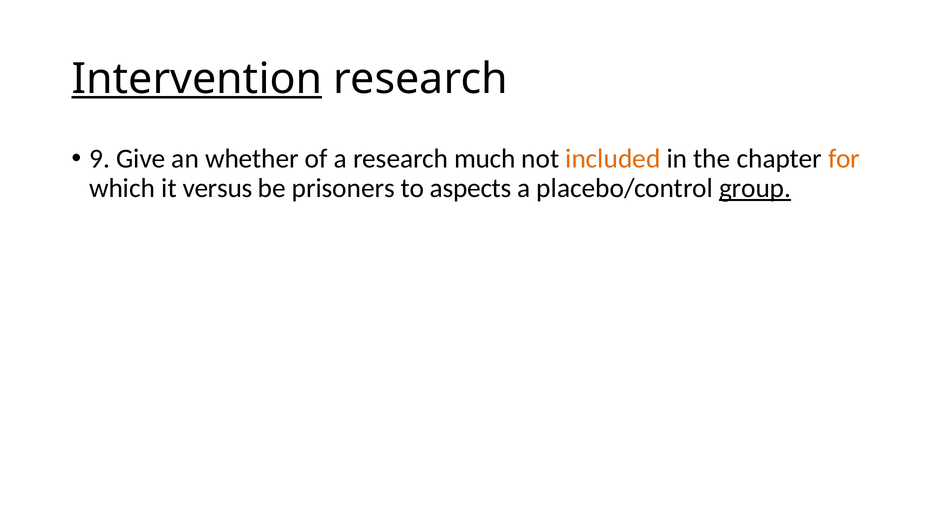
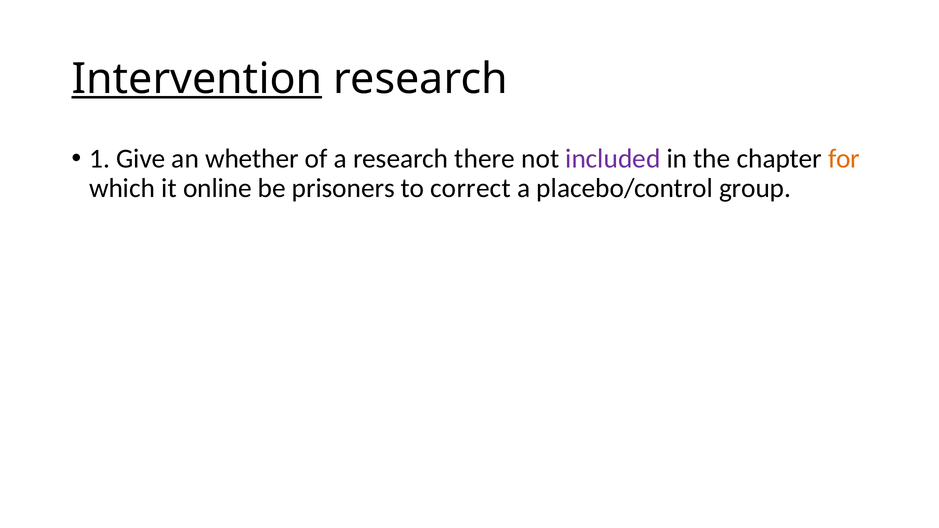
9: 9 -> 1
much: much -> there
included colour: orange -> purple
versus: versus -> online
aspects: aspects -> correct
group underline: present -> none
